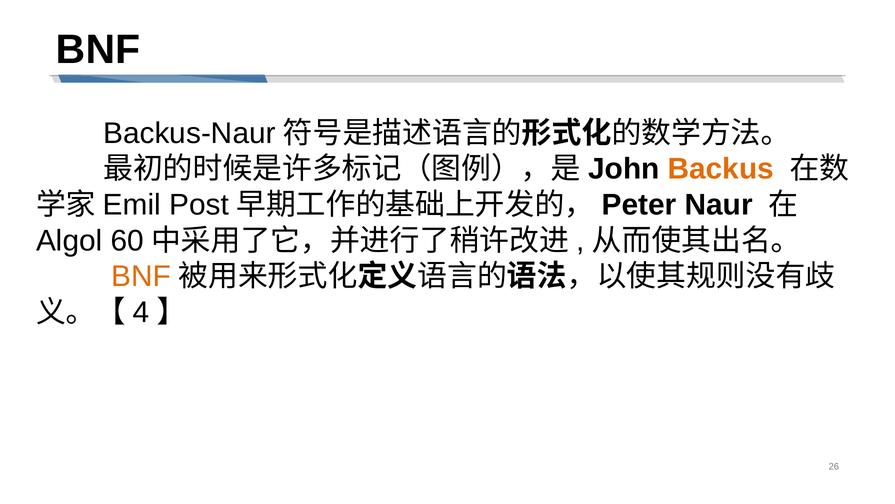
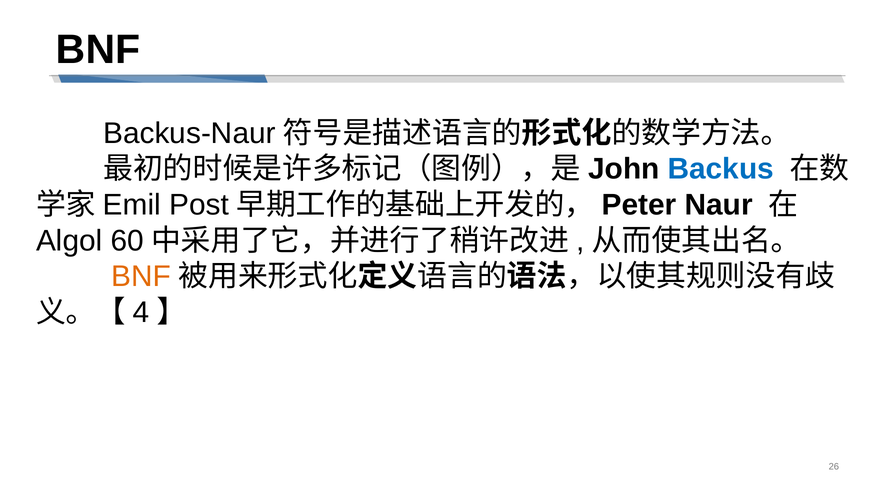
Backus colour: orange -> blue
